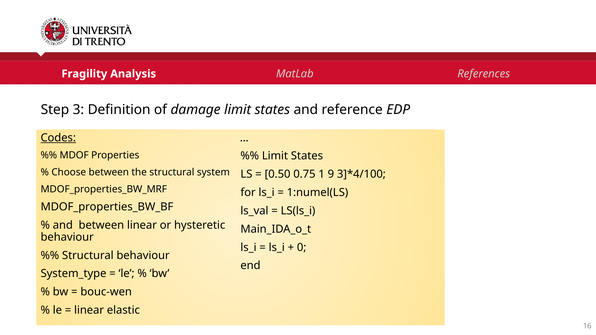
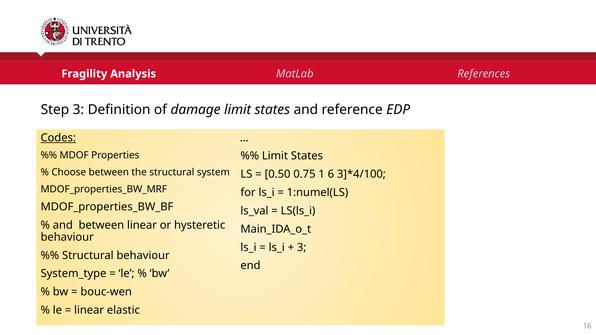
9: 9 -> 6
0 at (302, 248): 0 -> 3
